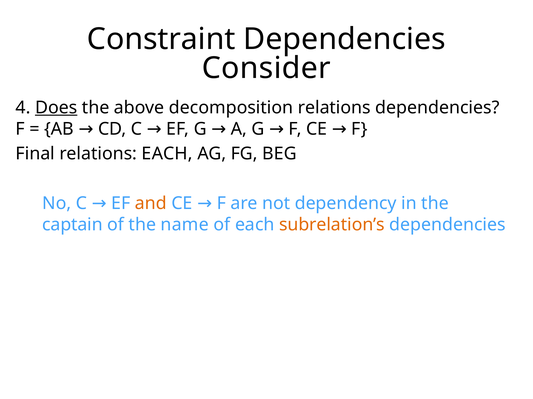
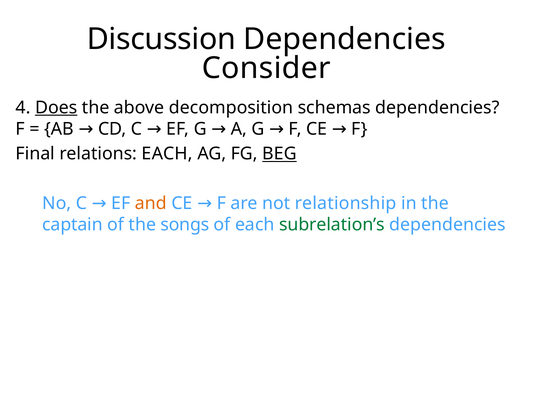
Constraint: Constraint -> Discussion
decomposition relations: relations -> schemas
BEG underline: none -> present
dependency: dependency -> relationship
name: name -> songs
subrelation’s colour: orange -> green
